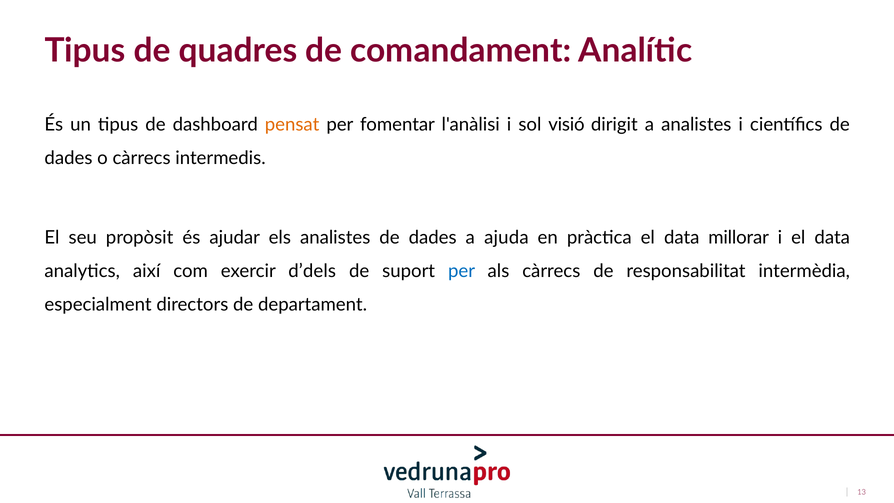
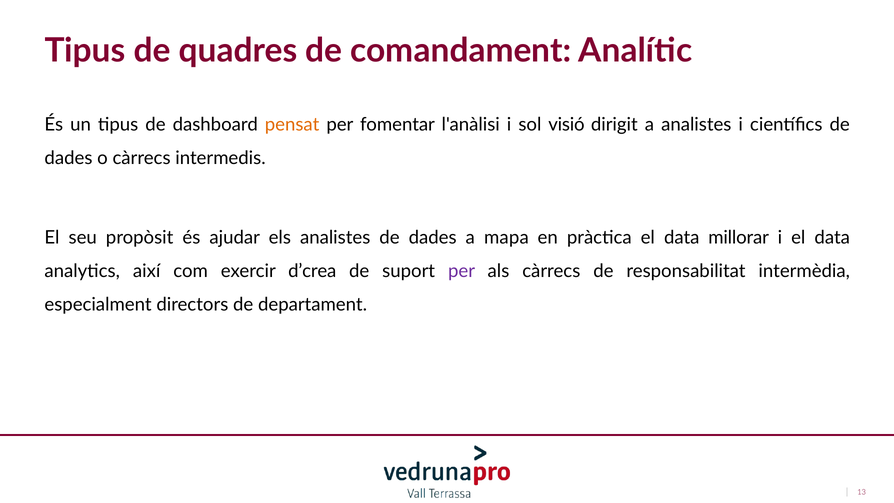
ajuda: ajuda -> mapa
d’dels: d’dels -> d’crea
per at (462, 271) colour: blue -> purple
